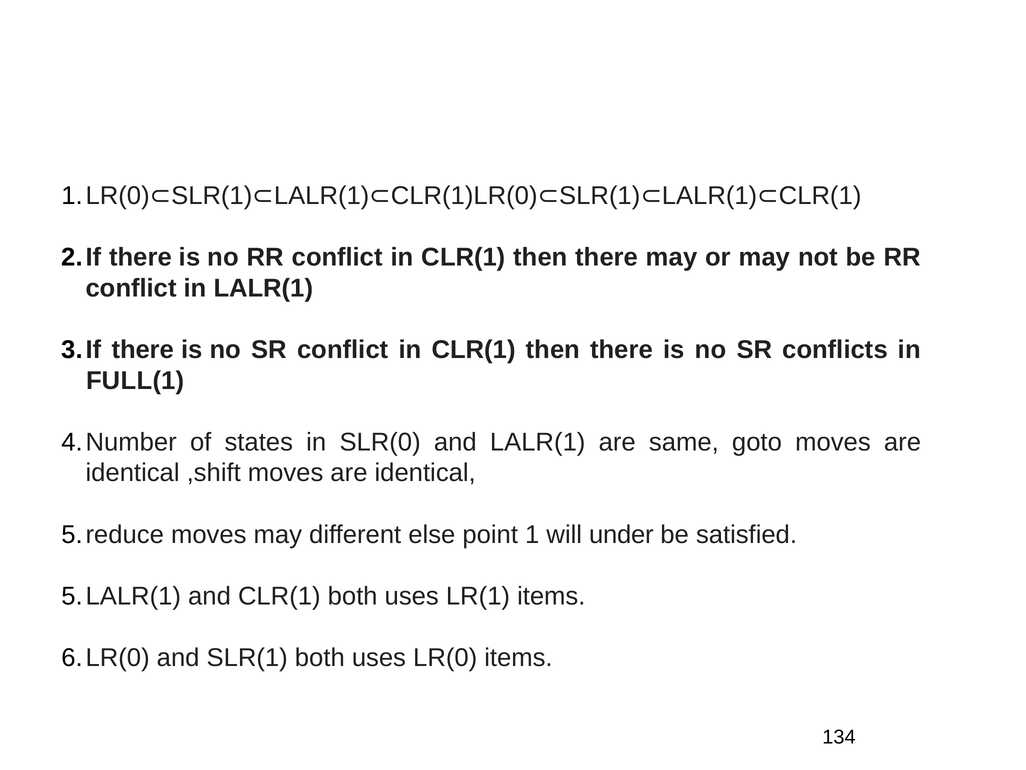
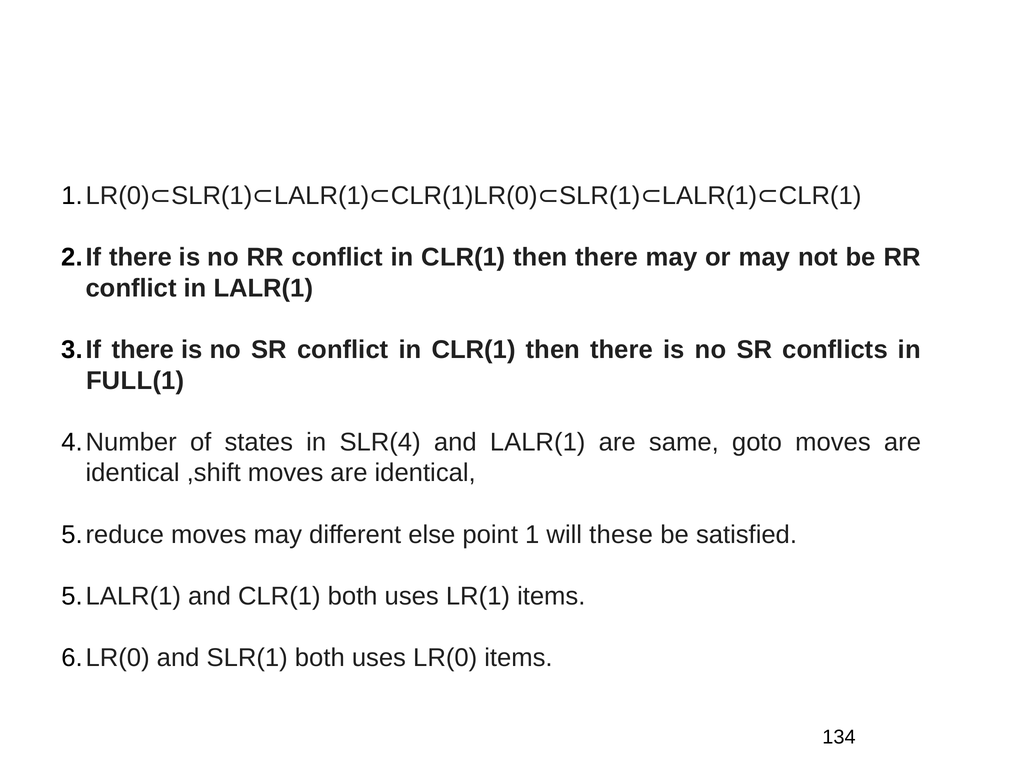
SLR(0: SLR(0 -> SLR(4
under: under -> these
